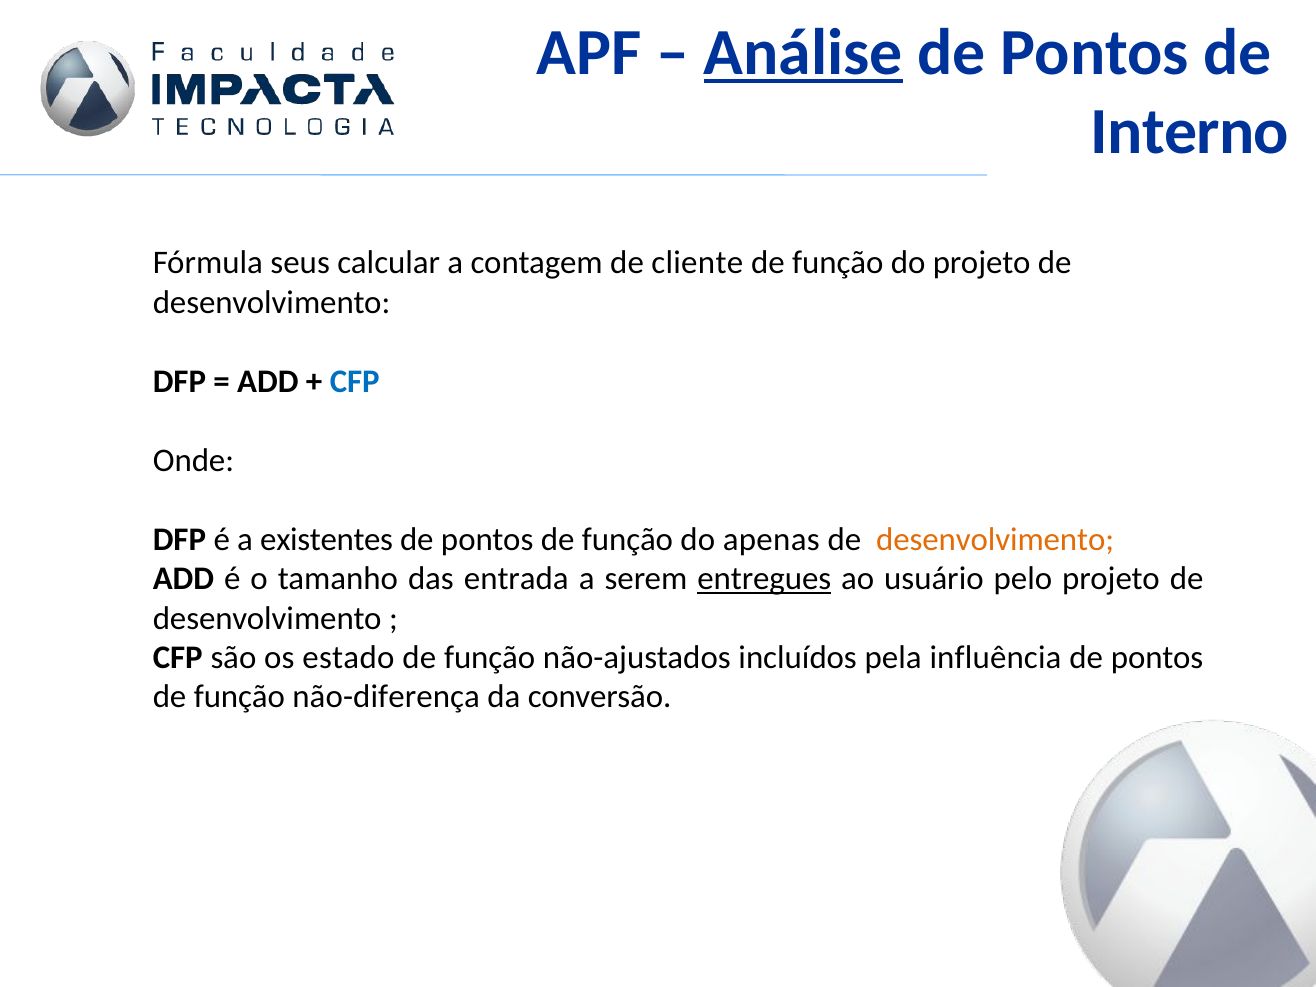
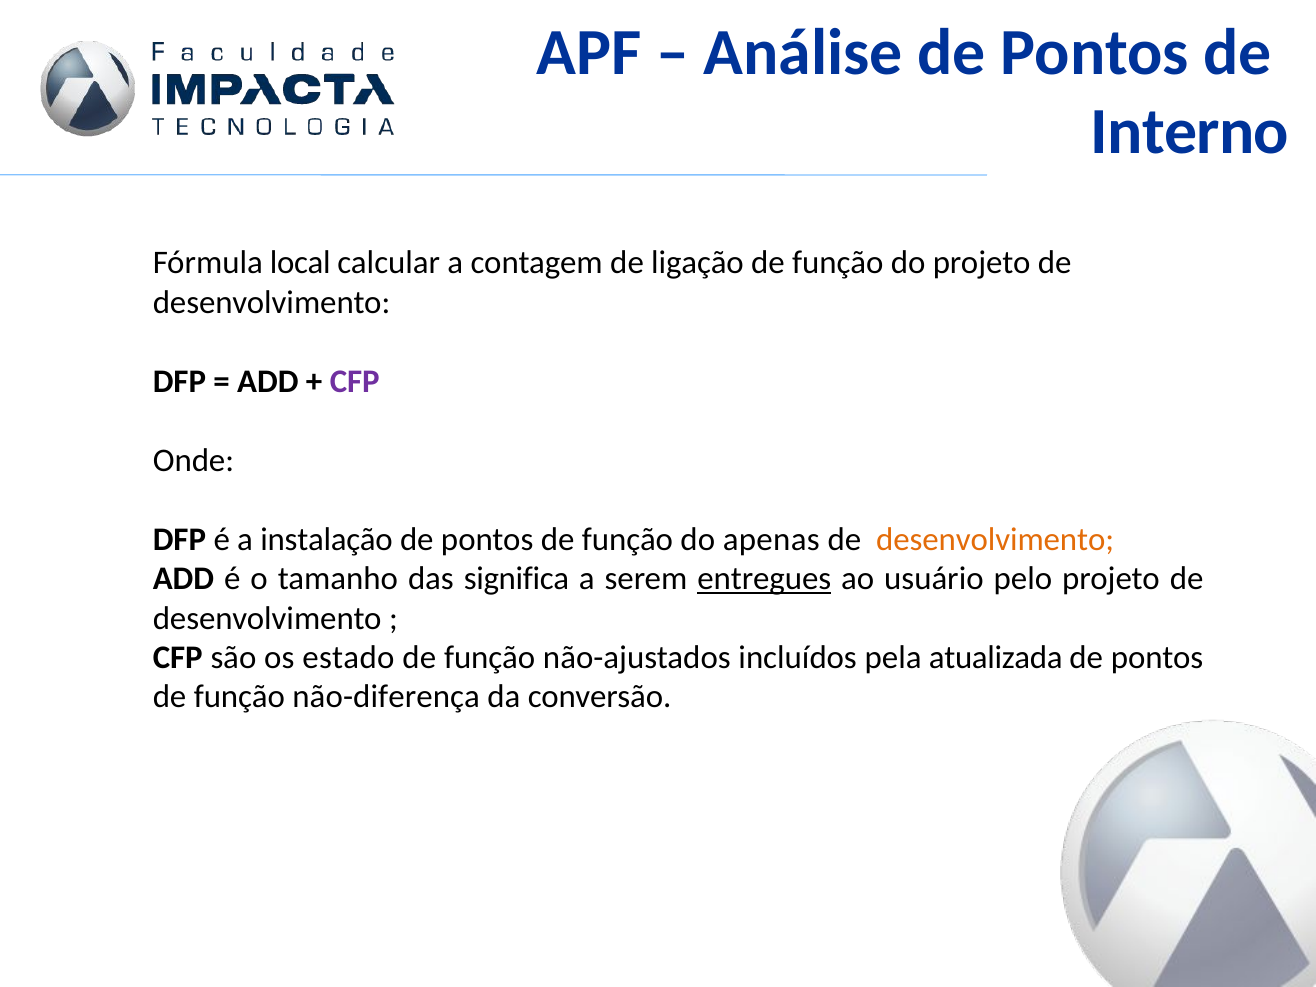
Análise underline: present -> none
seus: seus -> local
cliente: cliente -> ligação
CFP at (355, 381) colour: blue -> purple
existentes: existentes -> instalação
entrada: entrada -> significa
influência: influência -> atualizada
